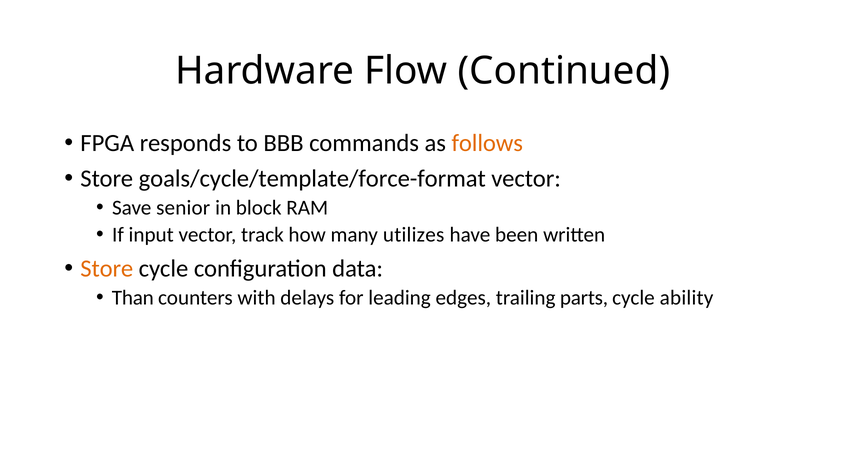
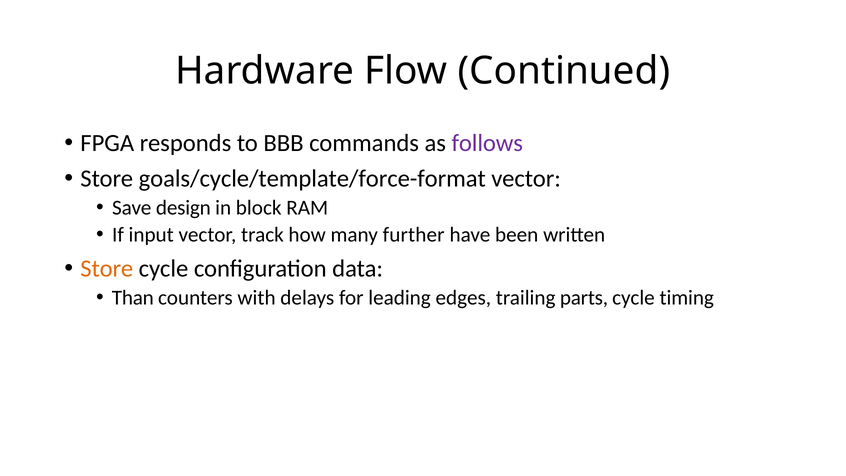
follows colour: orange -> purple
senior: senior -> design
utilizes: utilizes -> further
ability: ability -> timing
